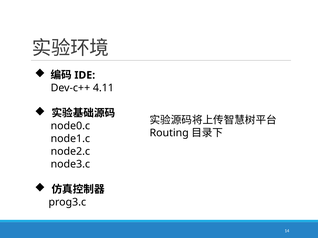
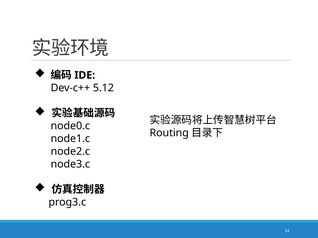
4.11: 4.11 -> 5.12
